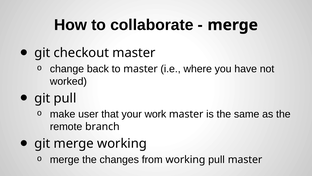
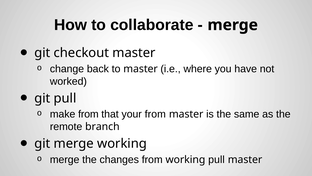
make user: user -> from
your work: work -> from
